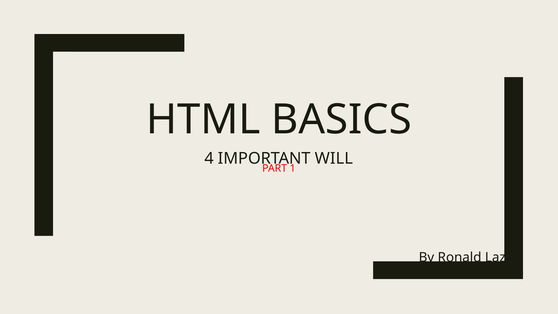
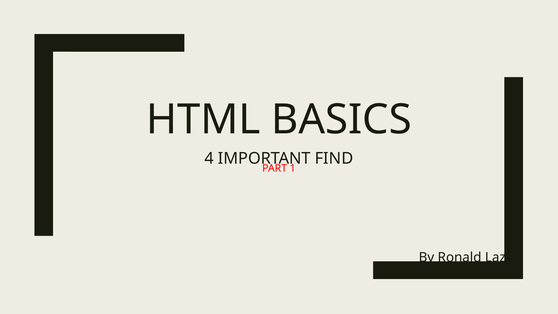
WILL: WILL -> FIND
